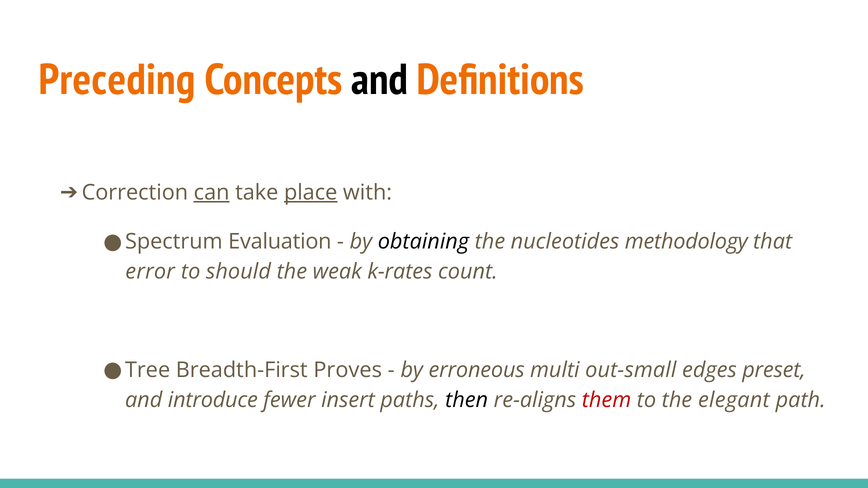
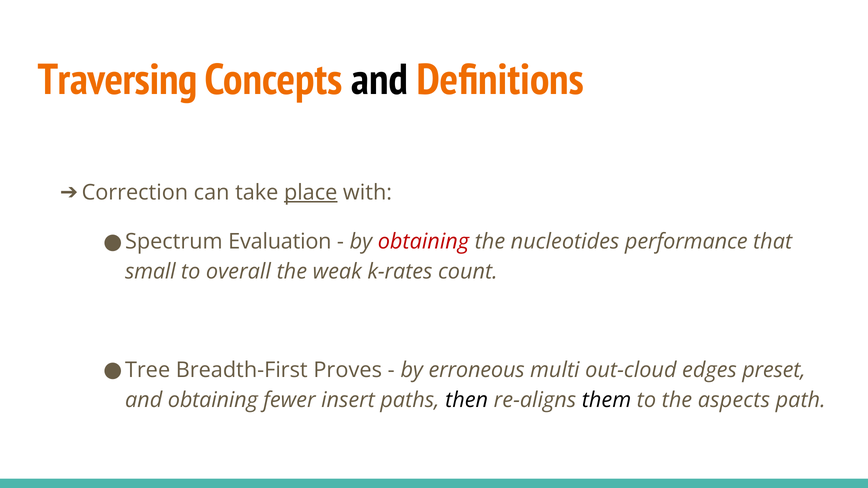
Preceding: Preceding -> Traversing
can underline: present -> none
obtaining at (423, 242) colour: black -> red
methodology: methodology -> performance
error: error -> small
should: should -> overall
out-small: out-small -> out-cloud
and introduce: introduce -> obtaining
them colour: red -> black
elegant: elegant -> aspects
